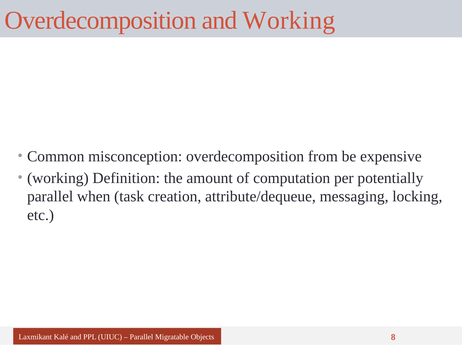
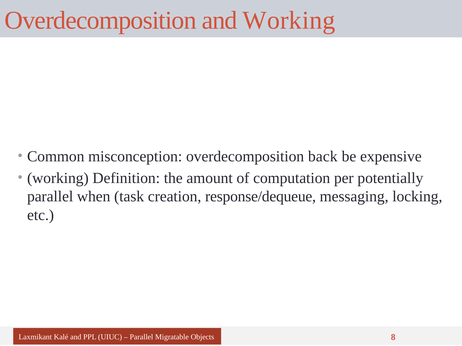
from: from -> back
attribute/dequeue: attribute/dequeue -> response/dequeue
